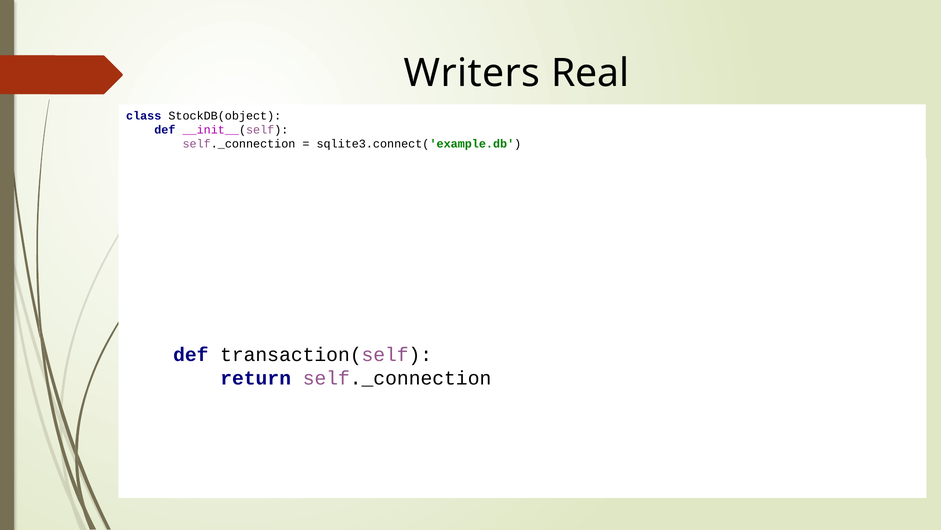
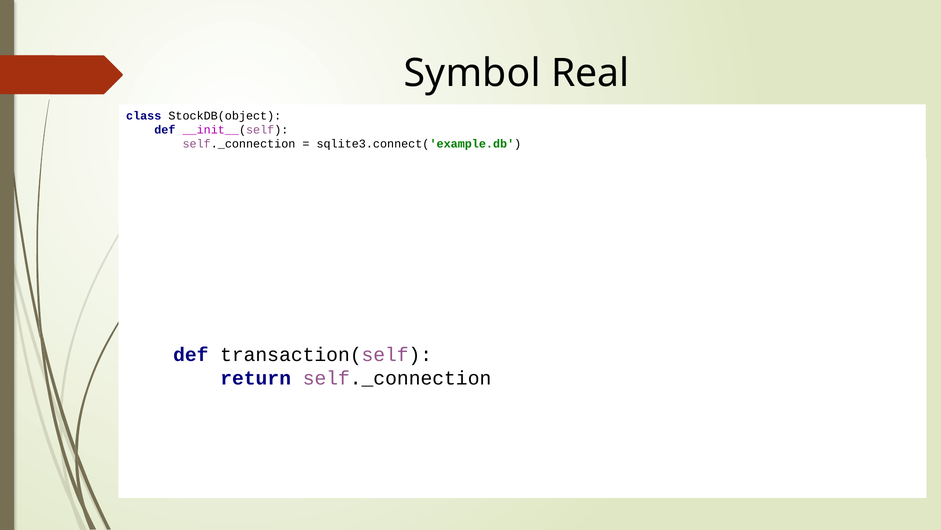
Writers at (472, 73): Writers -> Symbol
